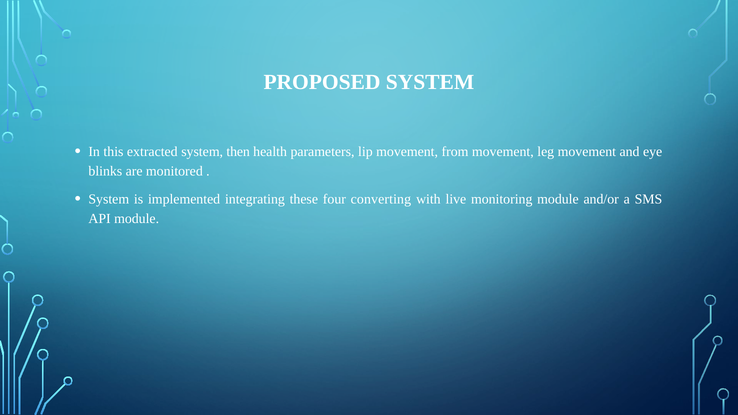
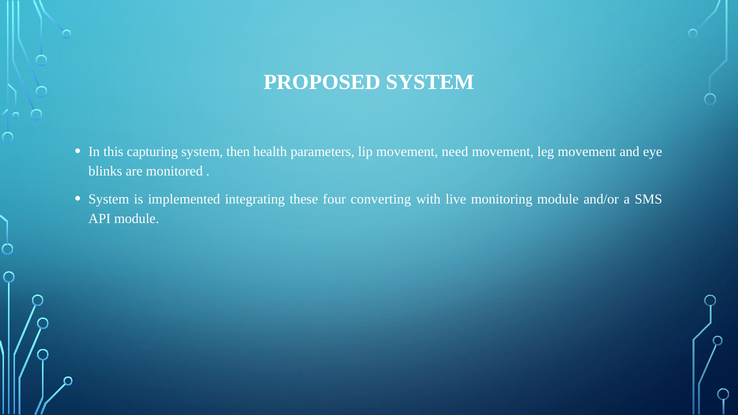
extracted: extracted -> capturing
from: from -> need
